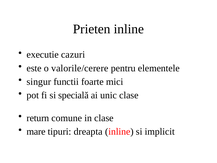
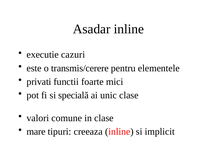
Prieten: Prieten -> Asadar
valorile/cerere: valorile/cerere -> transmis/cerere
singur: singur -> privati
return: return -> valori
dreapta: dreapta -> creeaza
